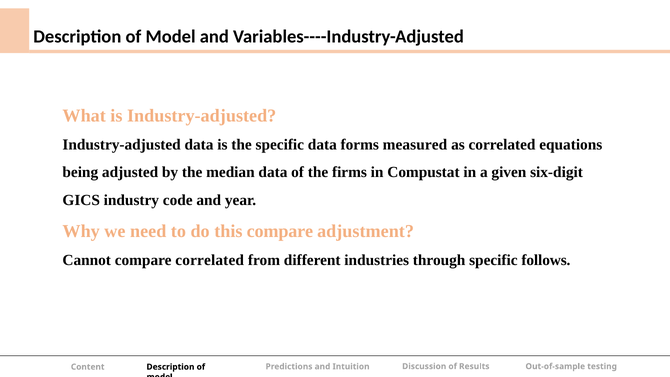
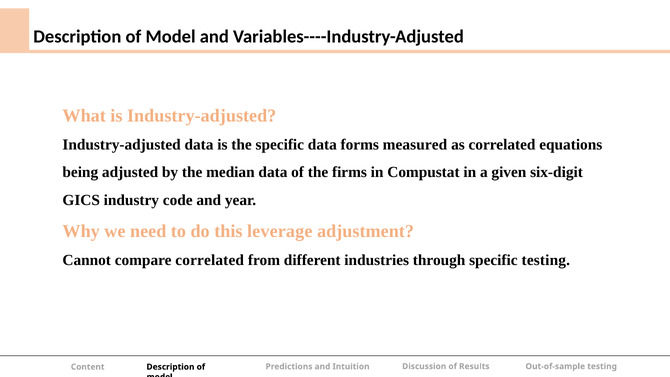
this compare: compare -> leverage
specific follows: follows -> testing
